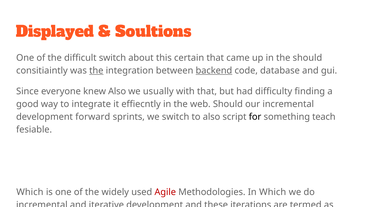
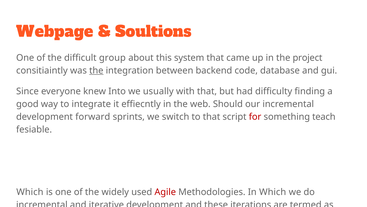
Displayed: Displayed -> Webpage
difficult switch: switch -> group
this certain: certain -> system
the should: should -> project
backend underline: present -> none
knew Also: Also -> Into
to also: also -> that
for colour: black -> red
